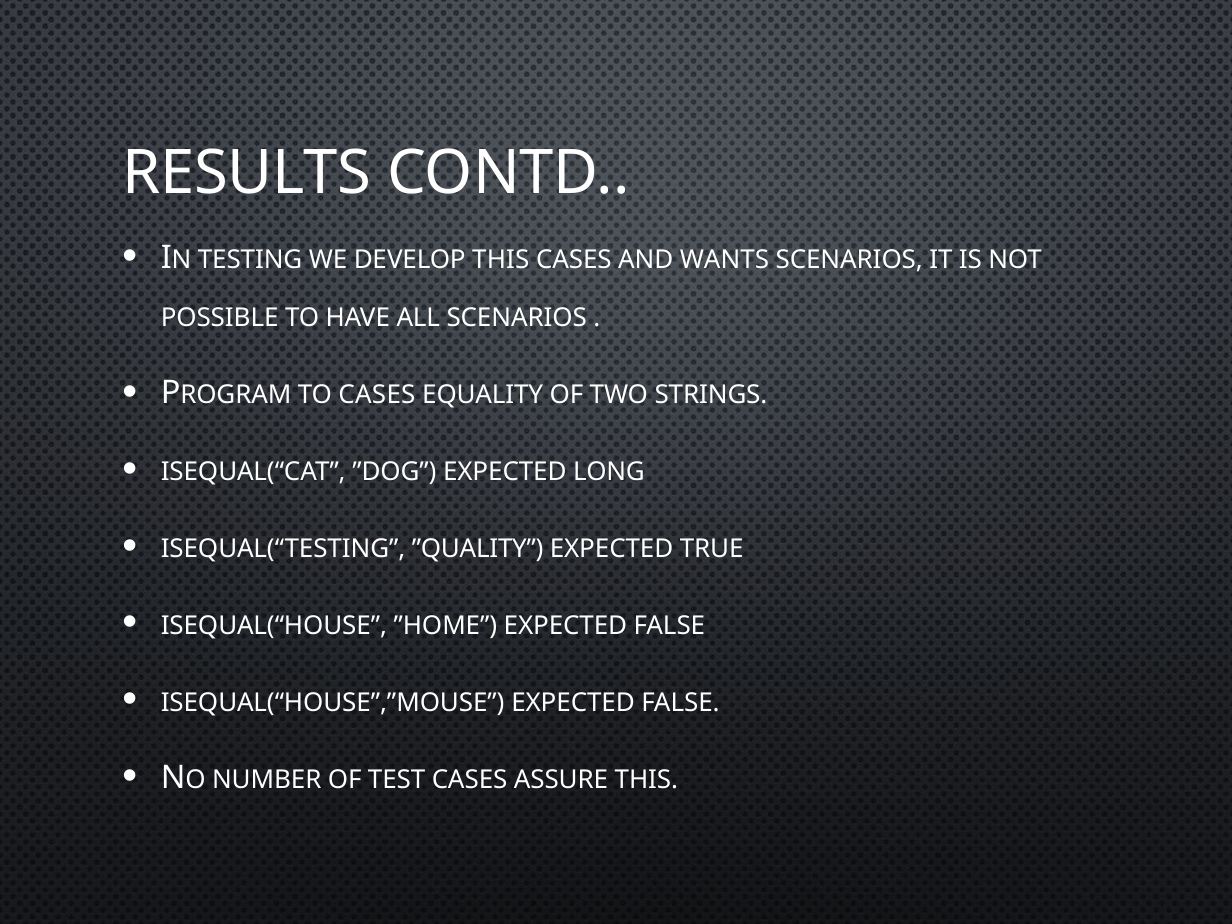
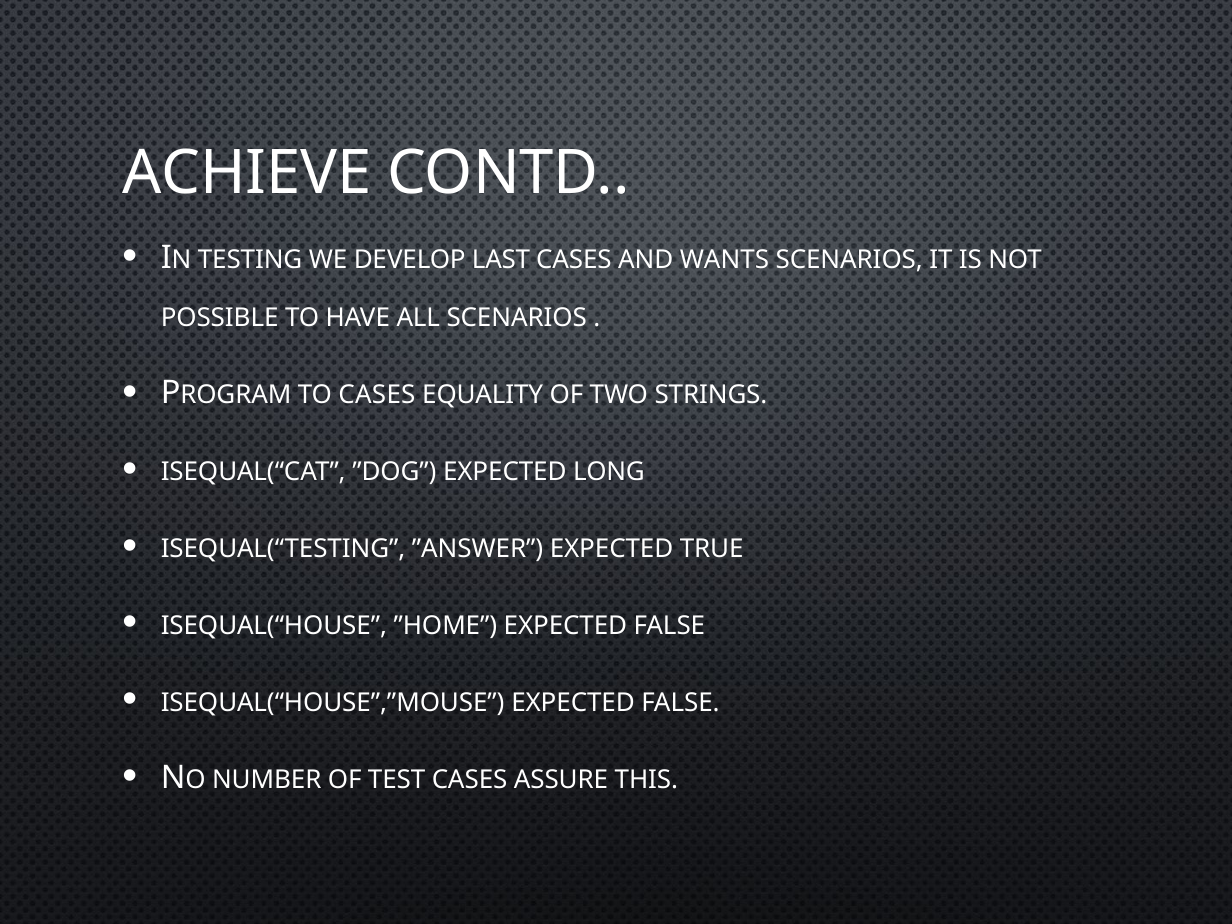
RESULTS: RESULTS -> ACHIEVE
DEVELOP THIS: THIS -> LAST
”QUALITY: ”QUALITY -> ”ANSWER
